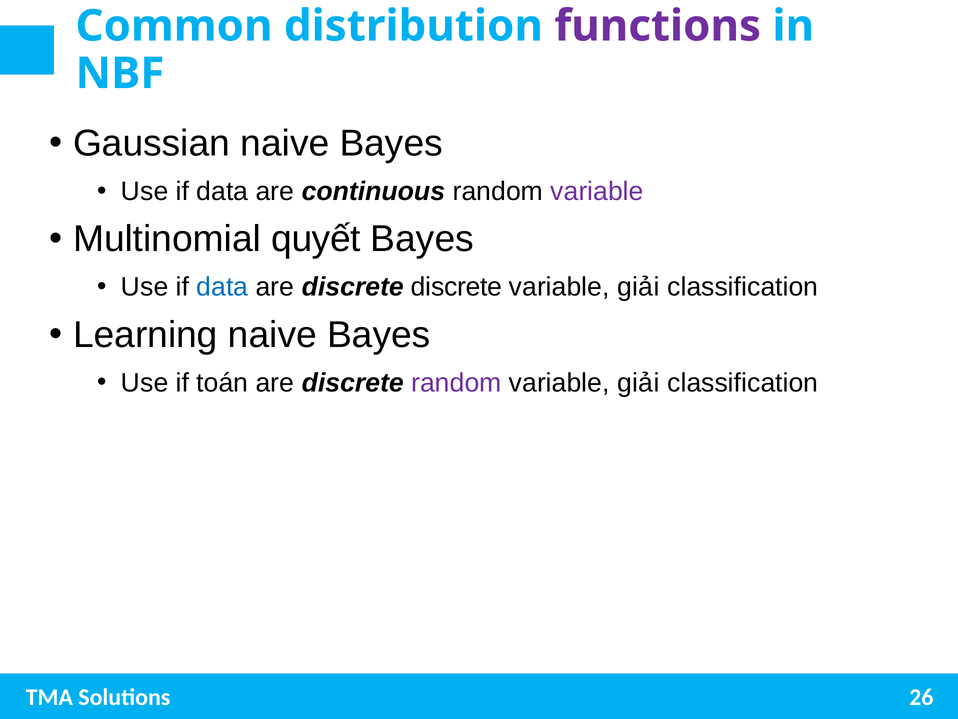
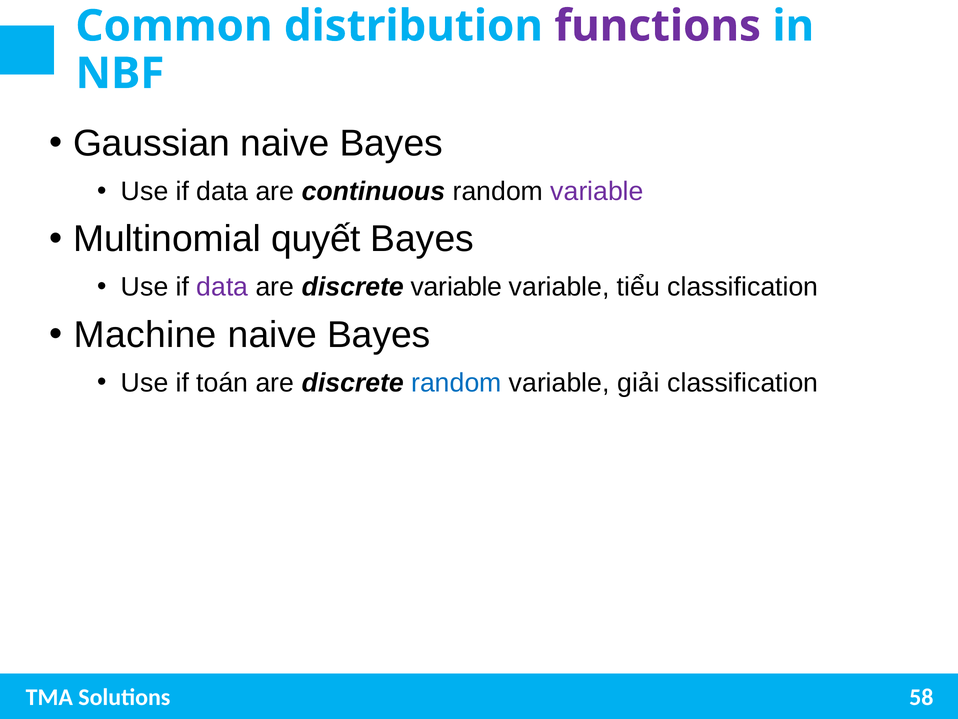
data at (222, 287) colour: blue -> purple
discrete discrete: discrete -> variable
giải at (638, 287): giải -> tiểu
Learning: Learning -> Machine
random at (456, 382) colour: purple -> blue
26: 26 -> 58
